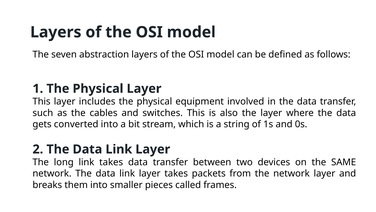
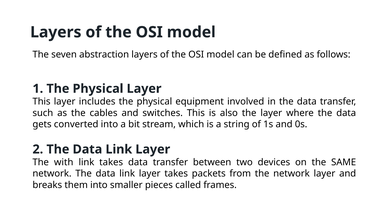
long: long -> with
